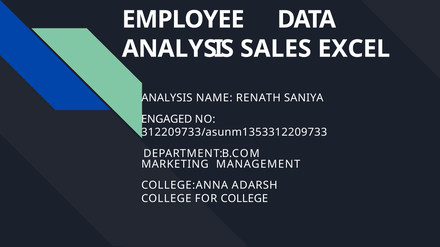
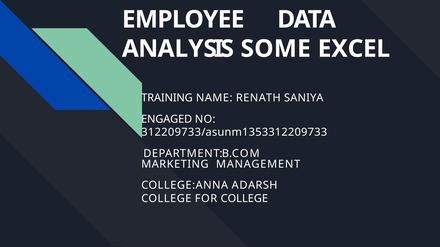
SALES: SALES -> SOME
ANALYSIS at (167, 98): ANALYSIS -> TRAINING
